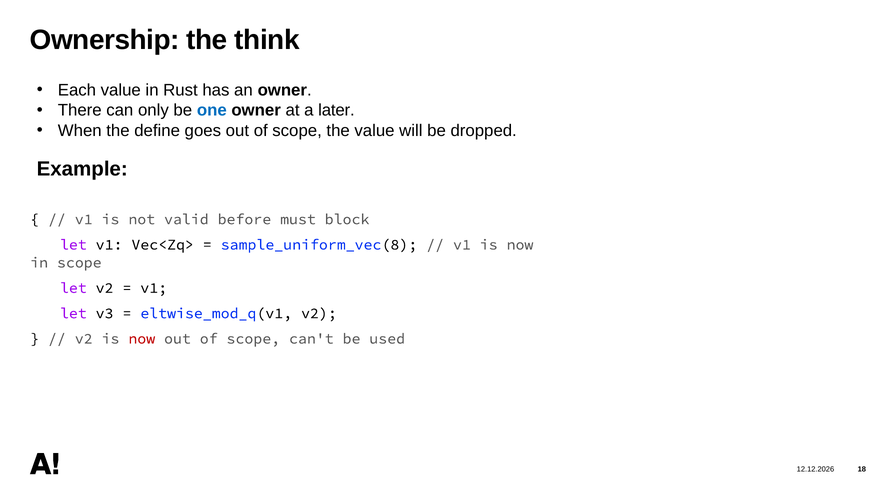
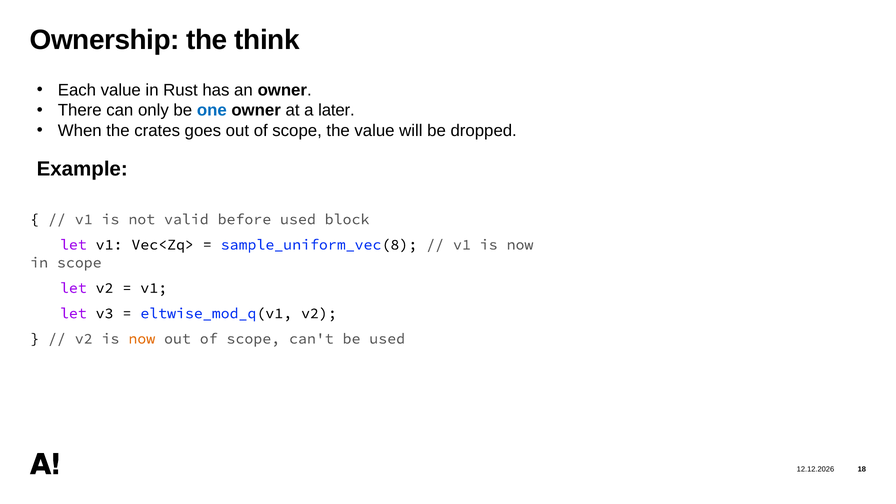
define: define -> crates
before must: must -> used
now at (142, 339) colour: red -> orange
